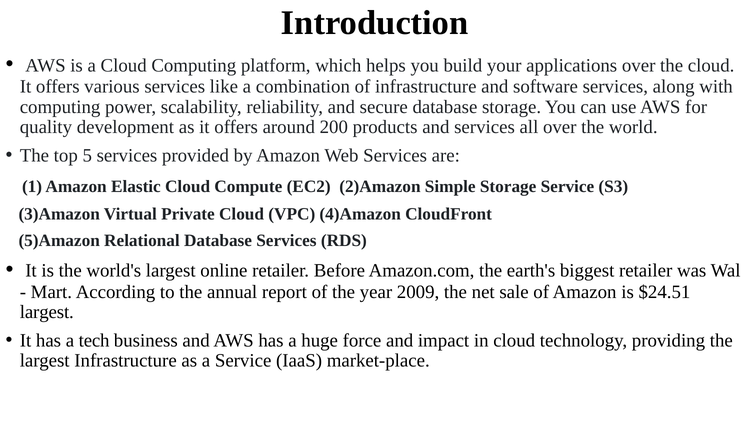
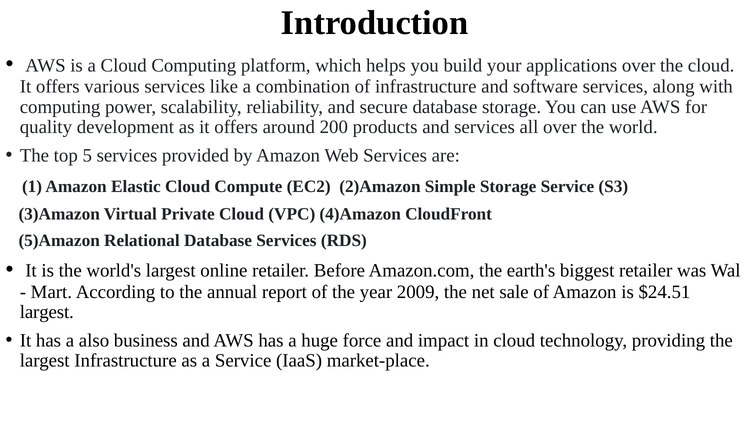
tech: tech -> also
